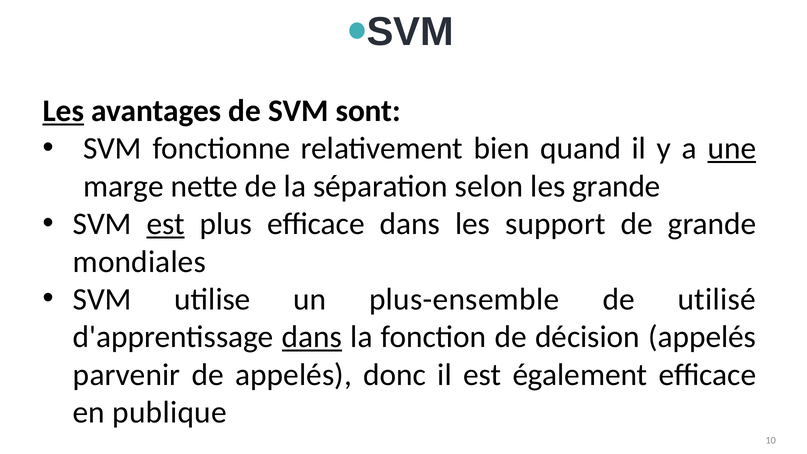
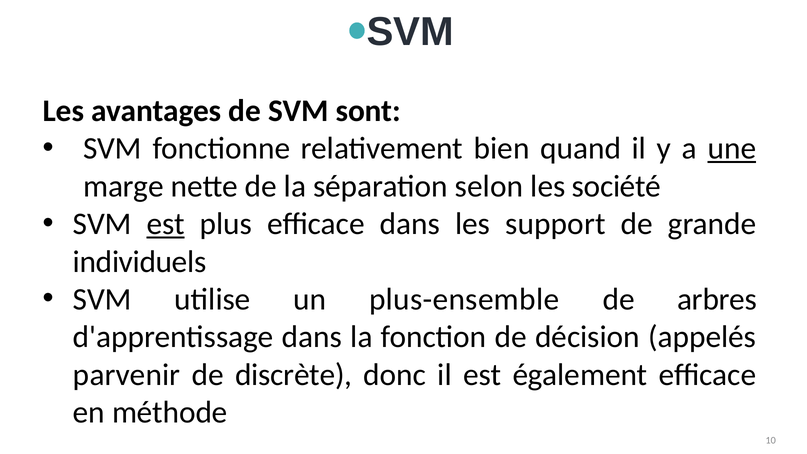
Les at (63, 111) underline: present -> none
les grande: grande -> société
mondiales: mondiales -> individuels
utilisé: utilisé -> arbres
dans at (312, 337) underline: present -> none
de appelés: appelés -> discrète
publique: publique -> méthode
